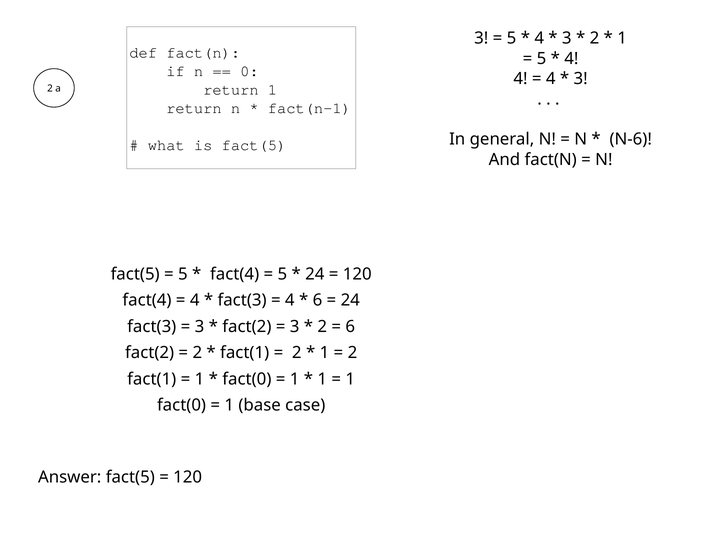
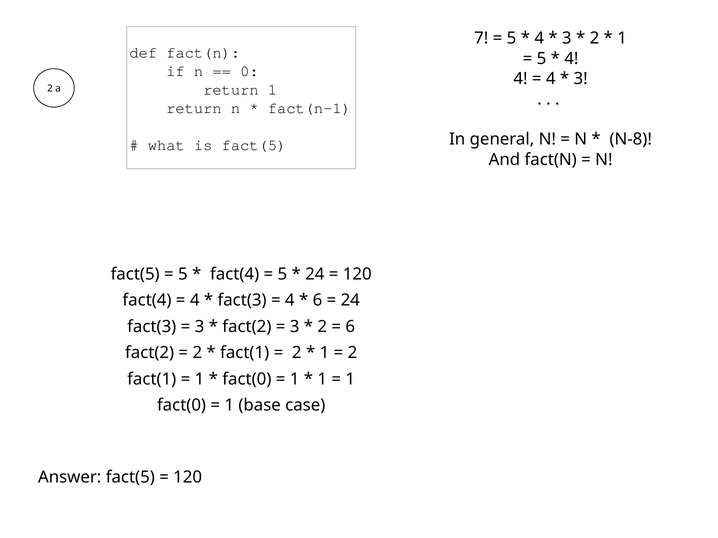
3 at (481, 38): 3 -> 7
N-6: N-6 -> N-8
